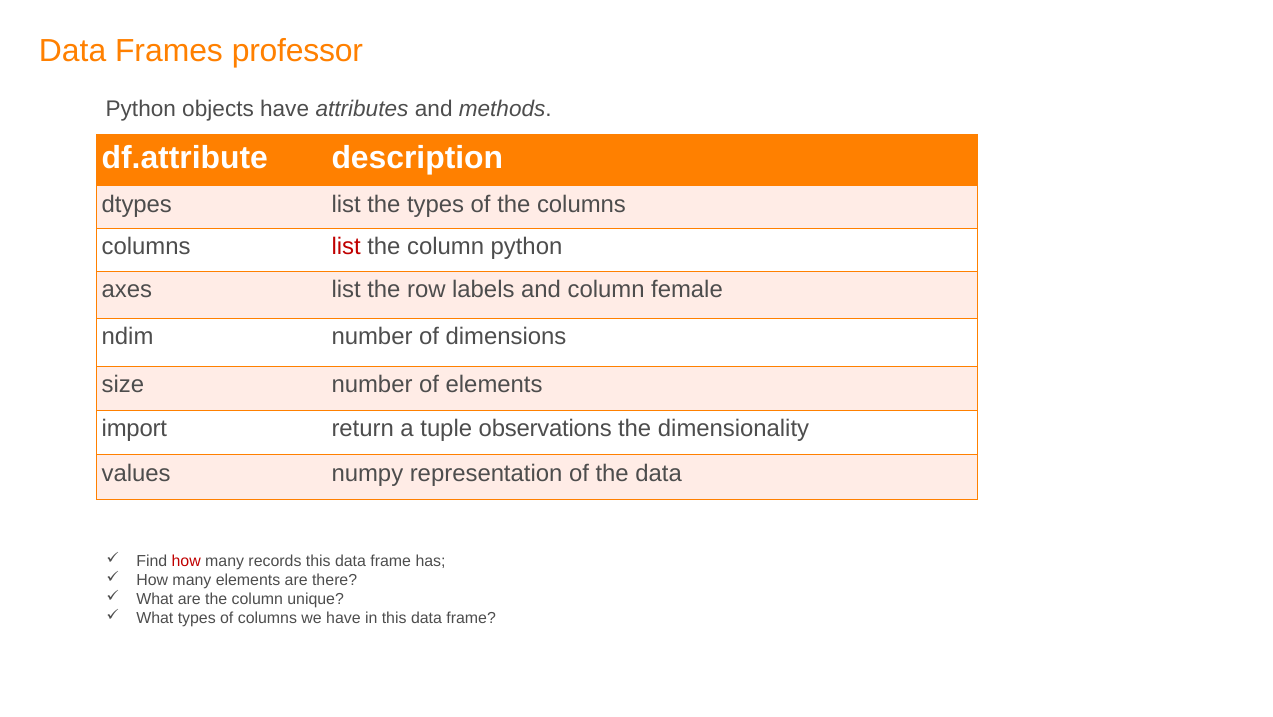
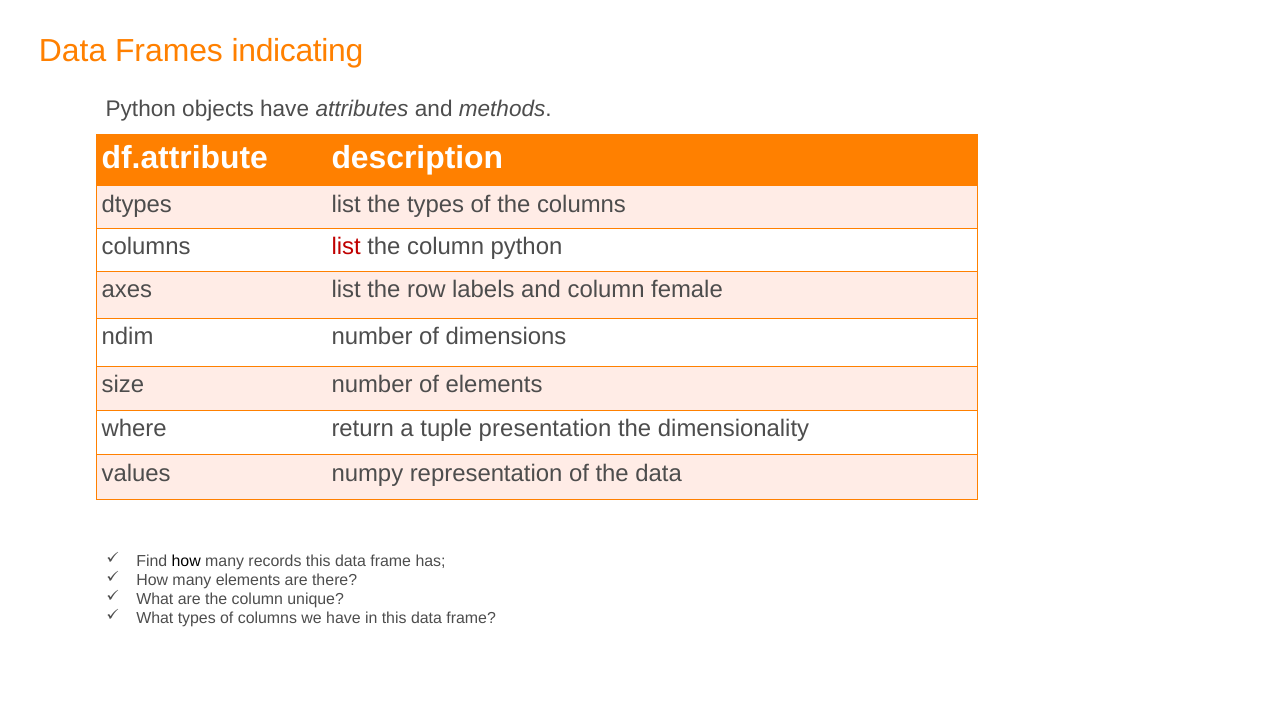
professor: professor -> indicating
import: import -> where
observations: observations -> presentation
how at (186, 561) colour: red -> black
